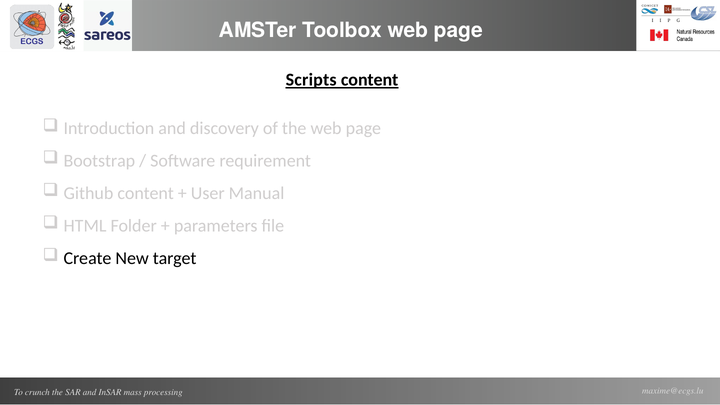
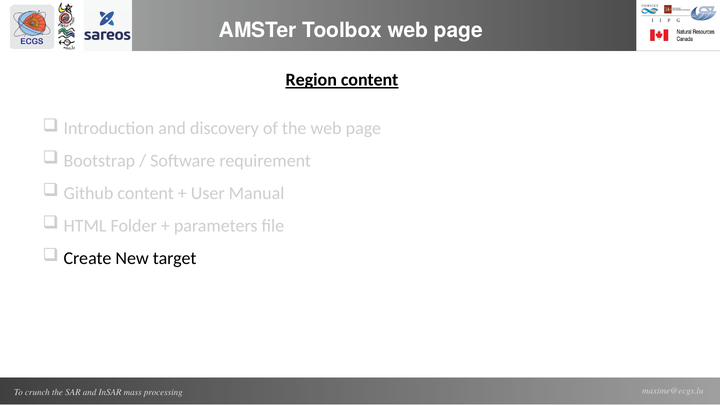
Scripts: Scripts -> Region
